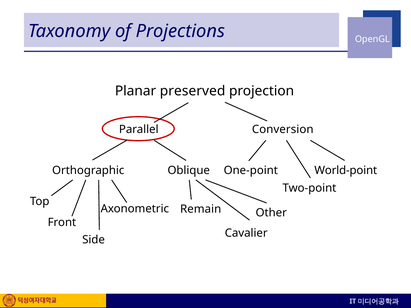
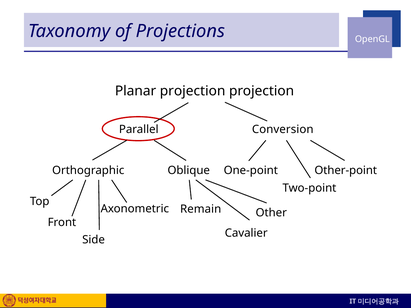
Planar preserved: preserved -> projection
World-point: World-point -> Other-point
